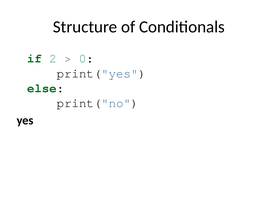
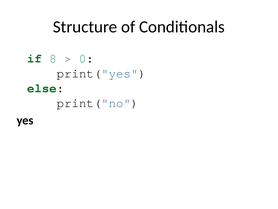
2: 2 -> 8
